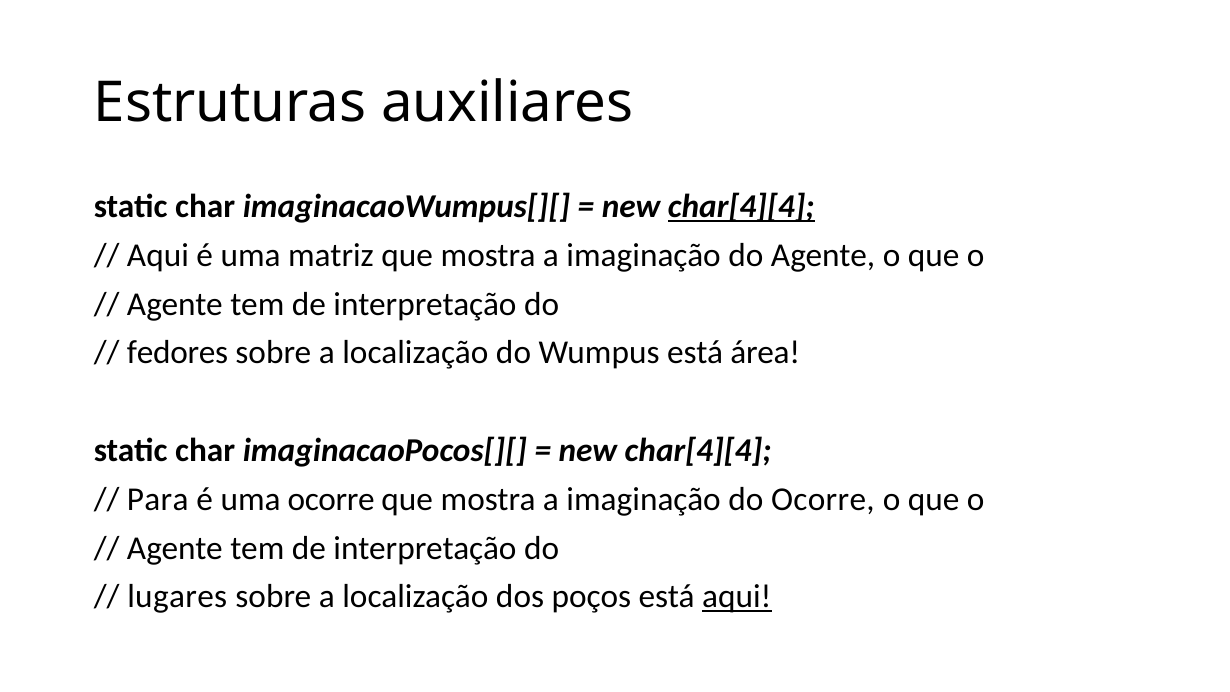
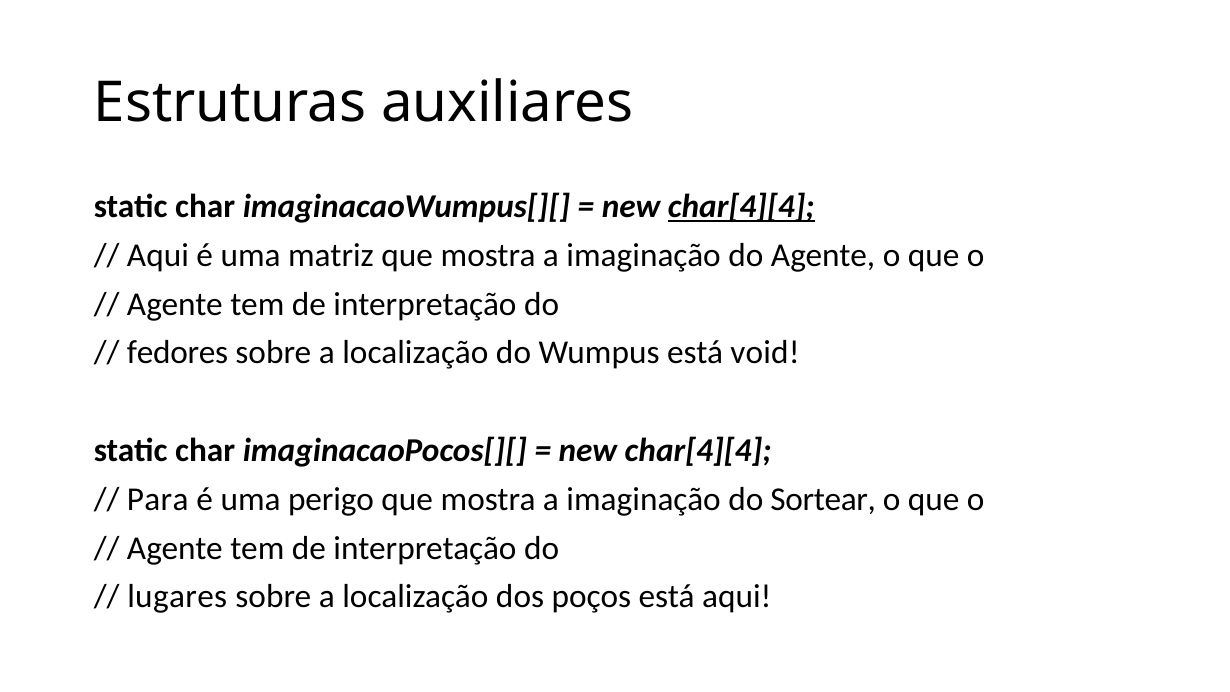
área: área -> void
uma ocorre: ocorre -> perigo
do Ocorre: Ocorre -> Sortear
aqui at (737, 597) underline: present -> none
